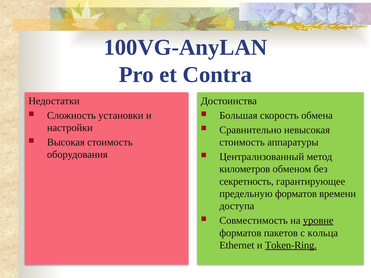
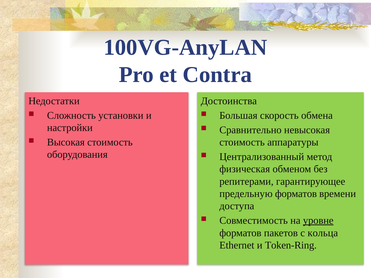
километров: километров -> физическая
секретность: секретность -> репитерами
Token-Ring underline: present -> none
